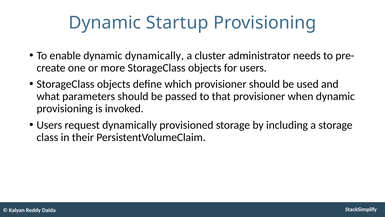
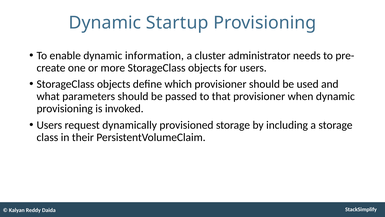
dynamic dynamically: dynamically -> information
